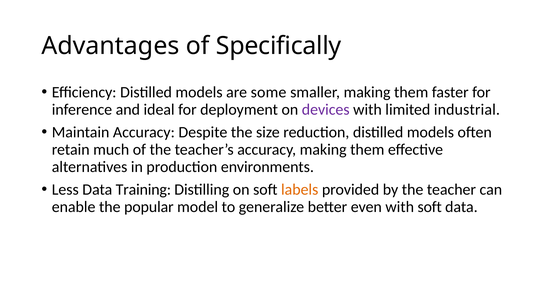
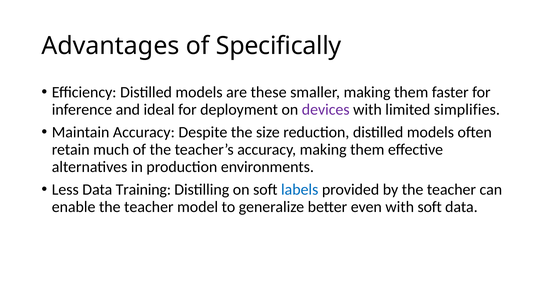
some: some -> these
industrial: industrial -> simplifies
labels colour: orange -> blue
enable the popular: popular -> teacher
